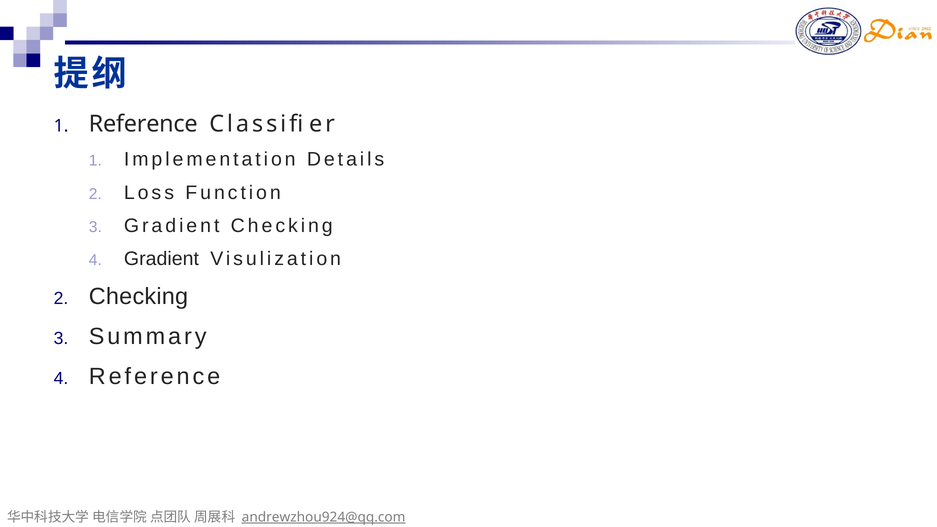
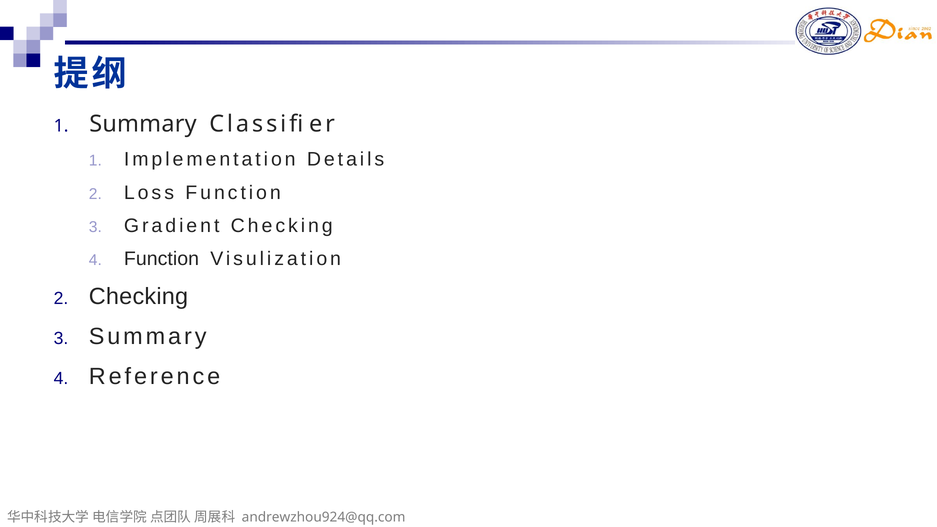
Reference at (143, 124): Reference -> Summary
Gradient at (162, 259): Gradient -> Function
andrewzhou924@qq.com underline: present -> none
